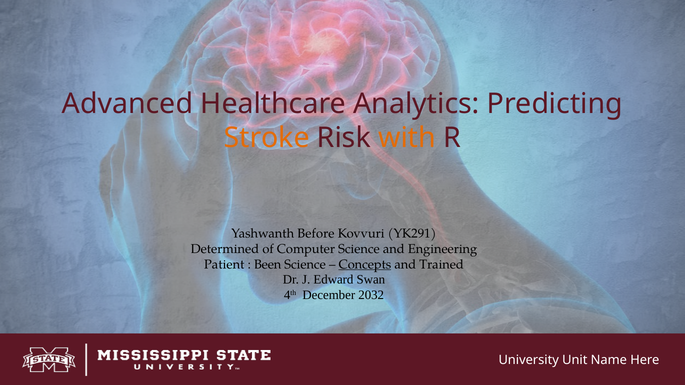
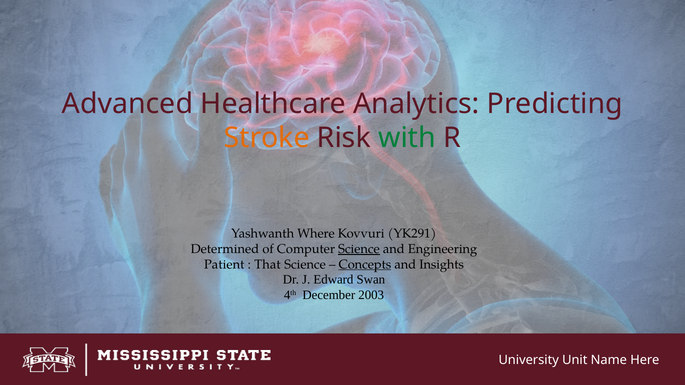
with colour: orange -> green
Before: Before -> Where
Science at (359, 249) underline: none -> present
Been: Been -> That
Trained: Trained -> Insights
2032: 2032 -> 2003
